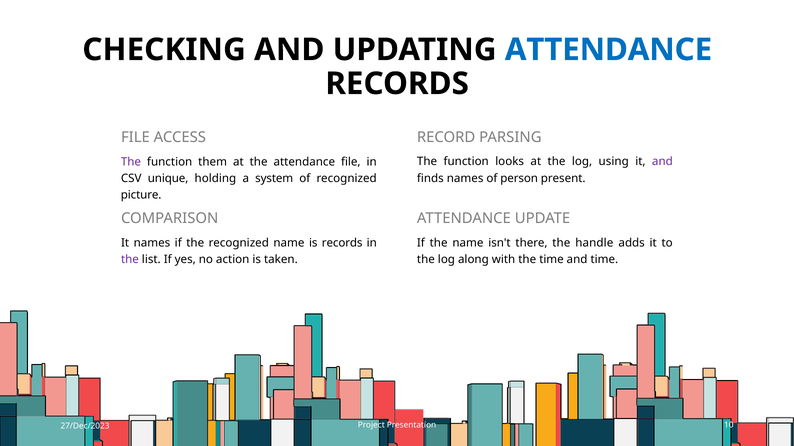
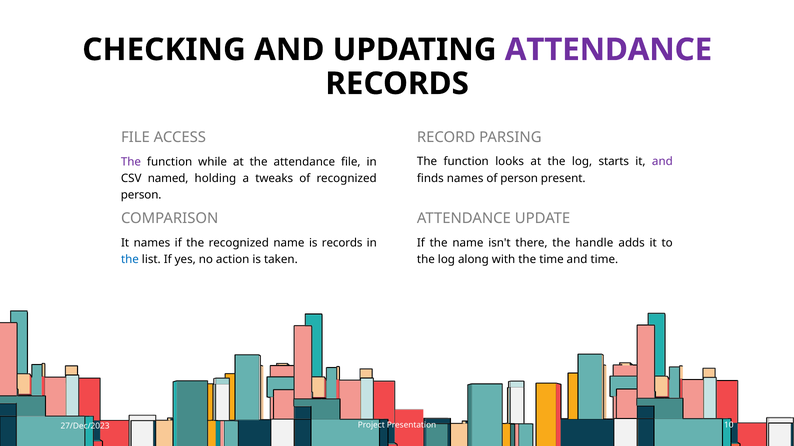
ATTENDANCE at (608, 50) colour: blue -> purple
using: using -> starts
them: them -> while
unique: unique -> named
system: system -> tweaks
picture at (141, 195): picture -> person
the at (130, 260) colour: purple -> blue
